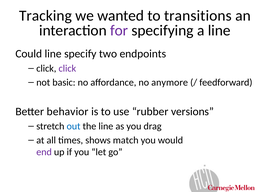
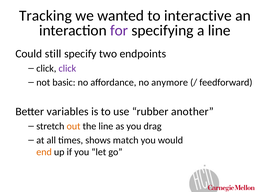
transitions: transitions -> interactive
Could line: line -> still
behavior: behavior -> variables
versions: versions -> another
out colour: blue -> orange
end colour: purple -> orange
